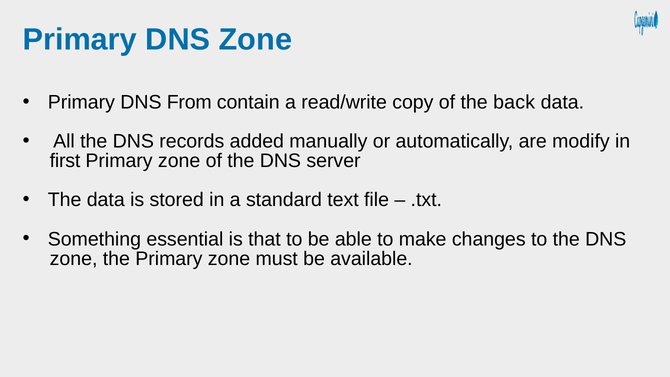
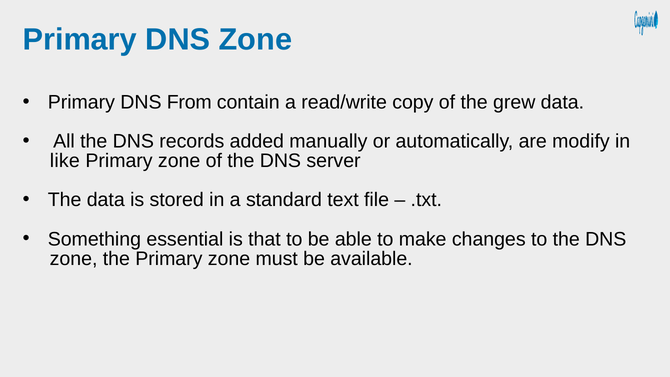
back: back -> grew
first: first -> like
